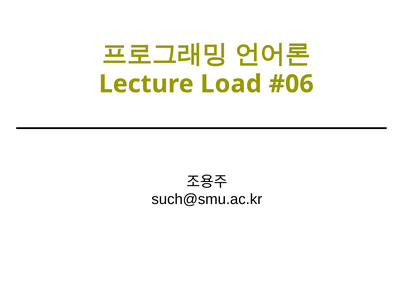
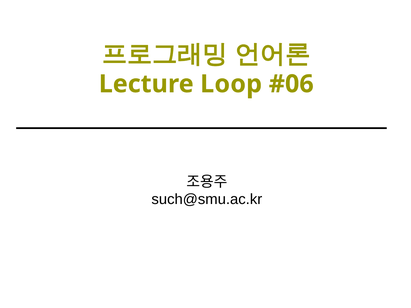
Load: Load -> Loop
